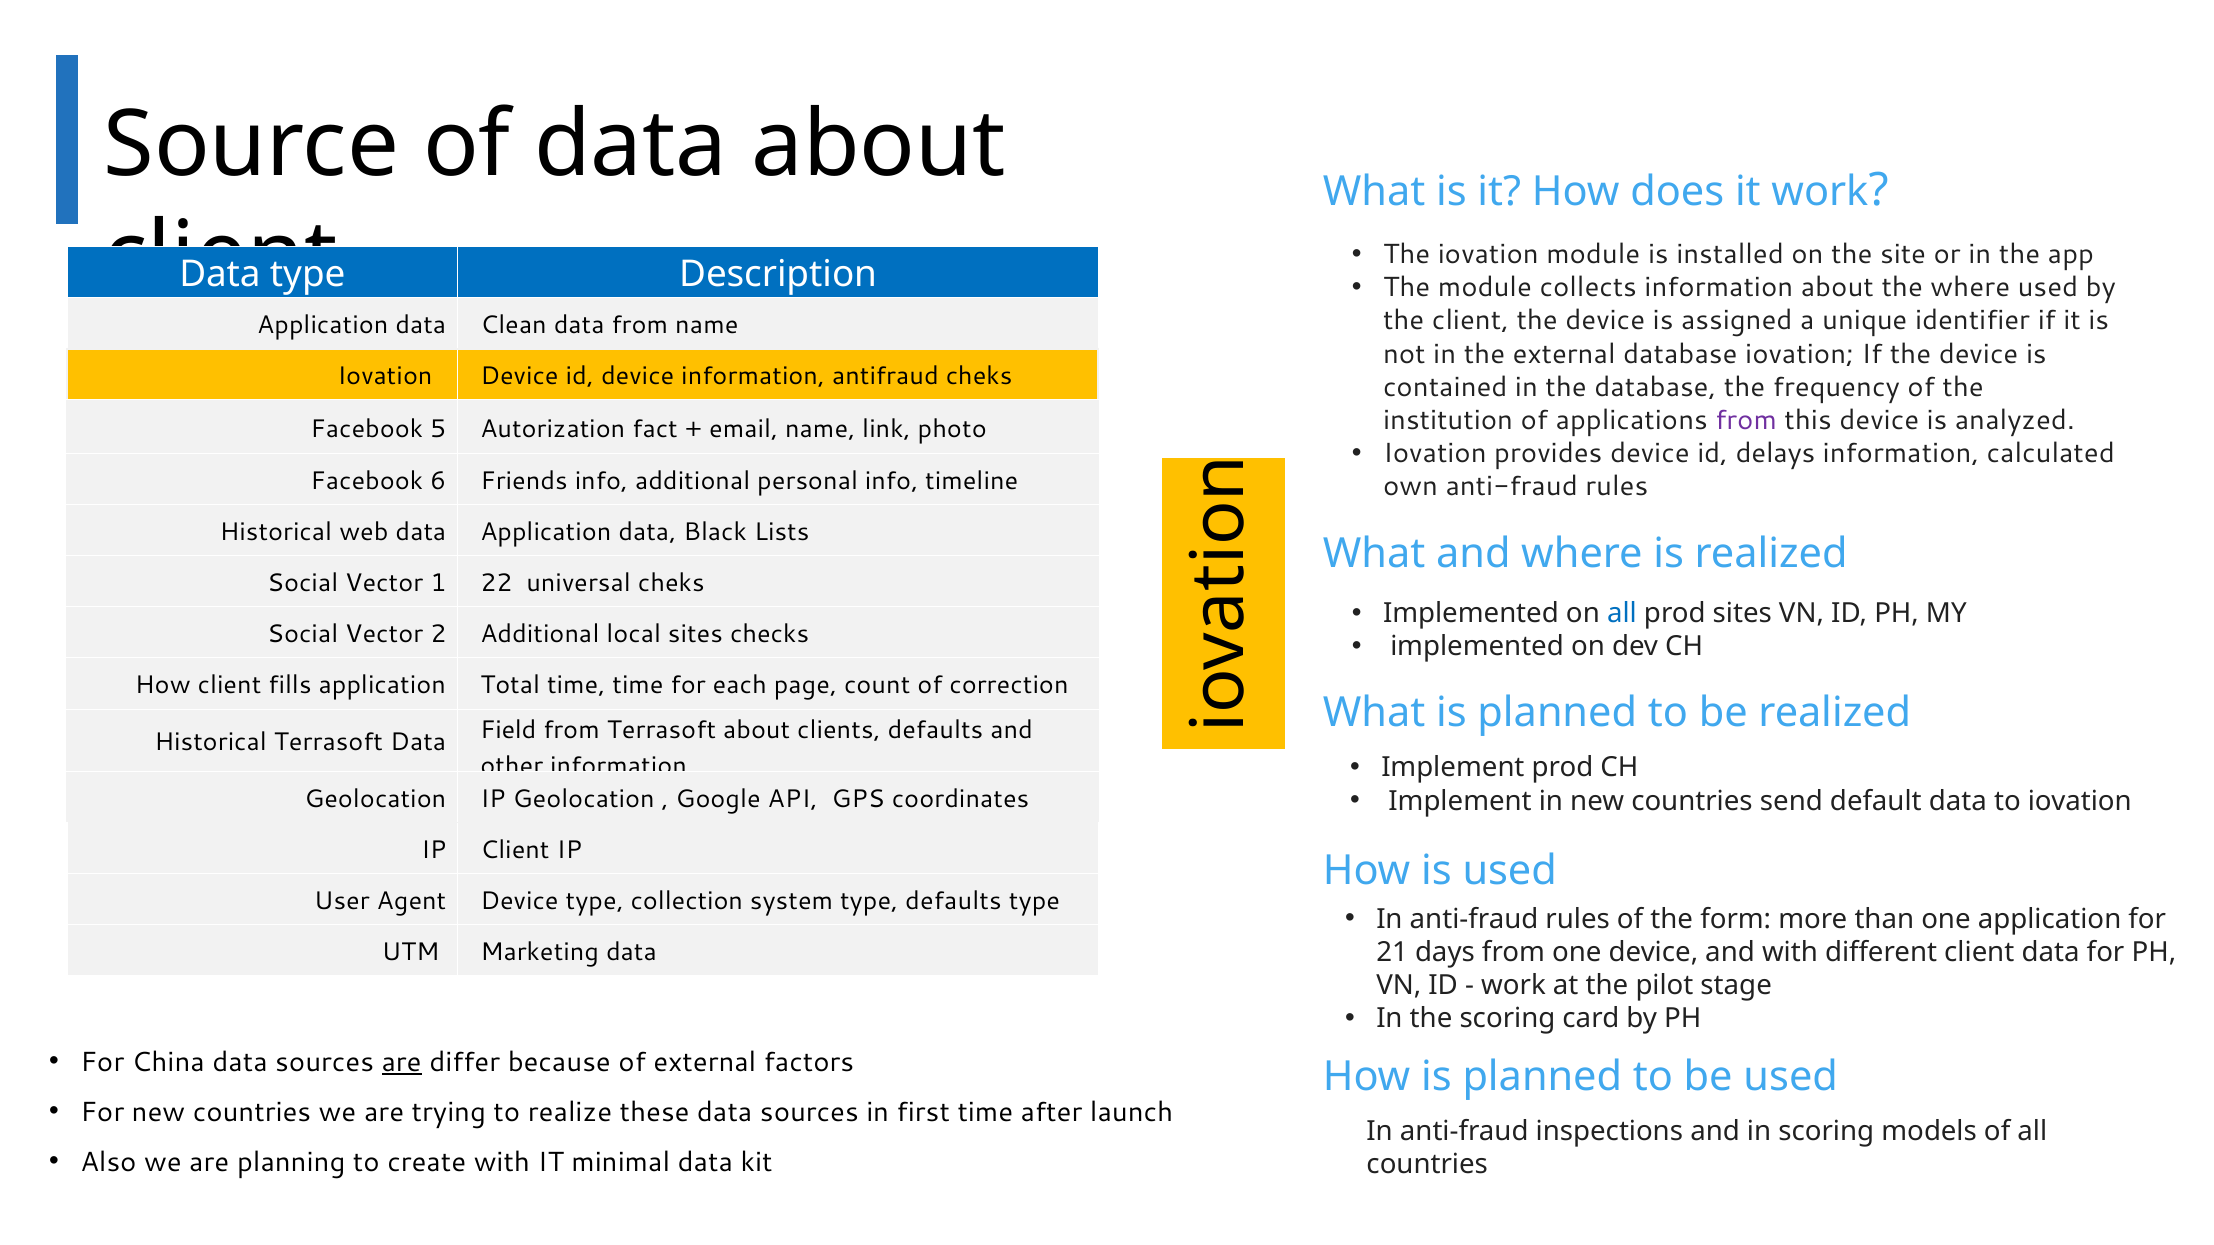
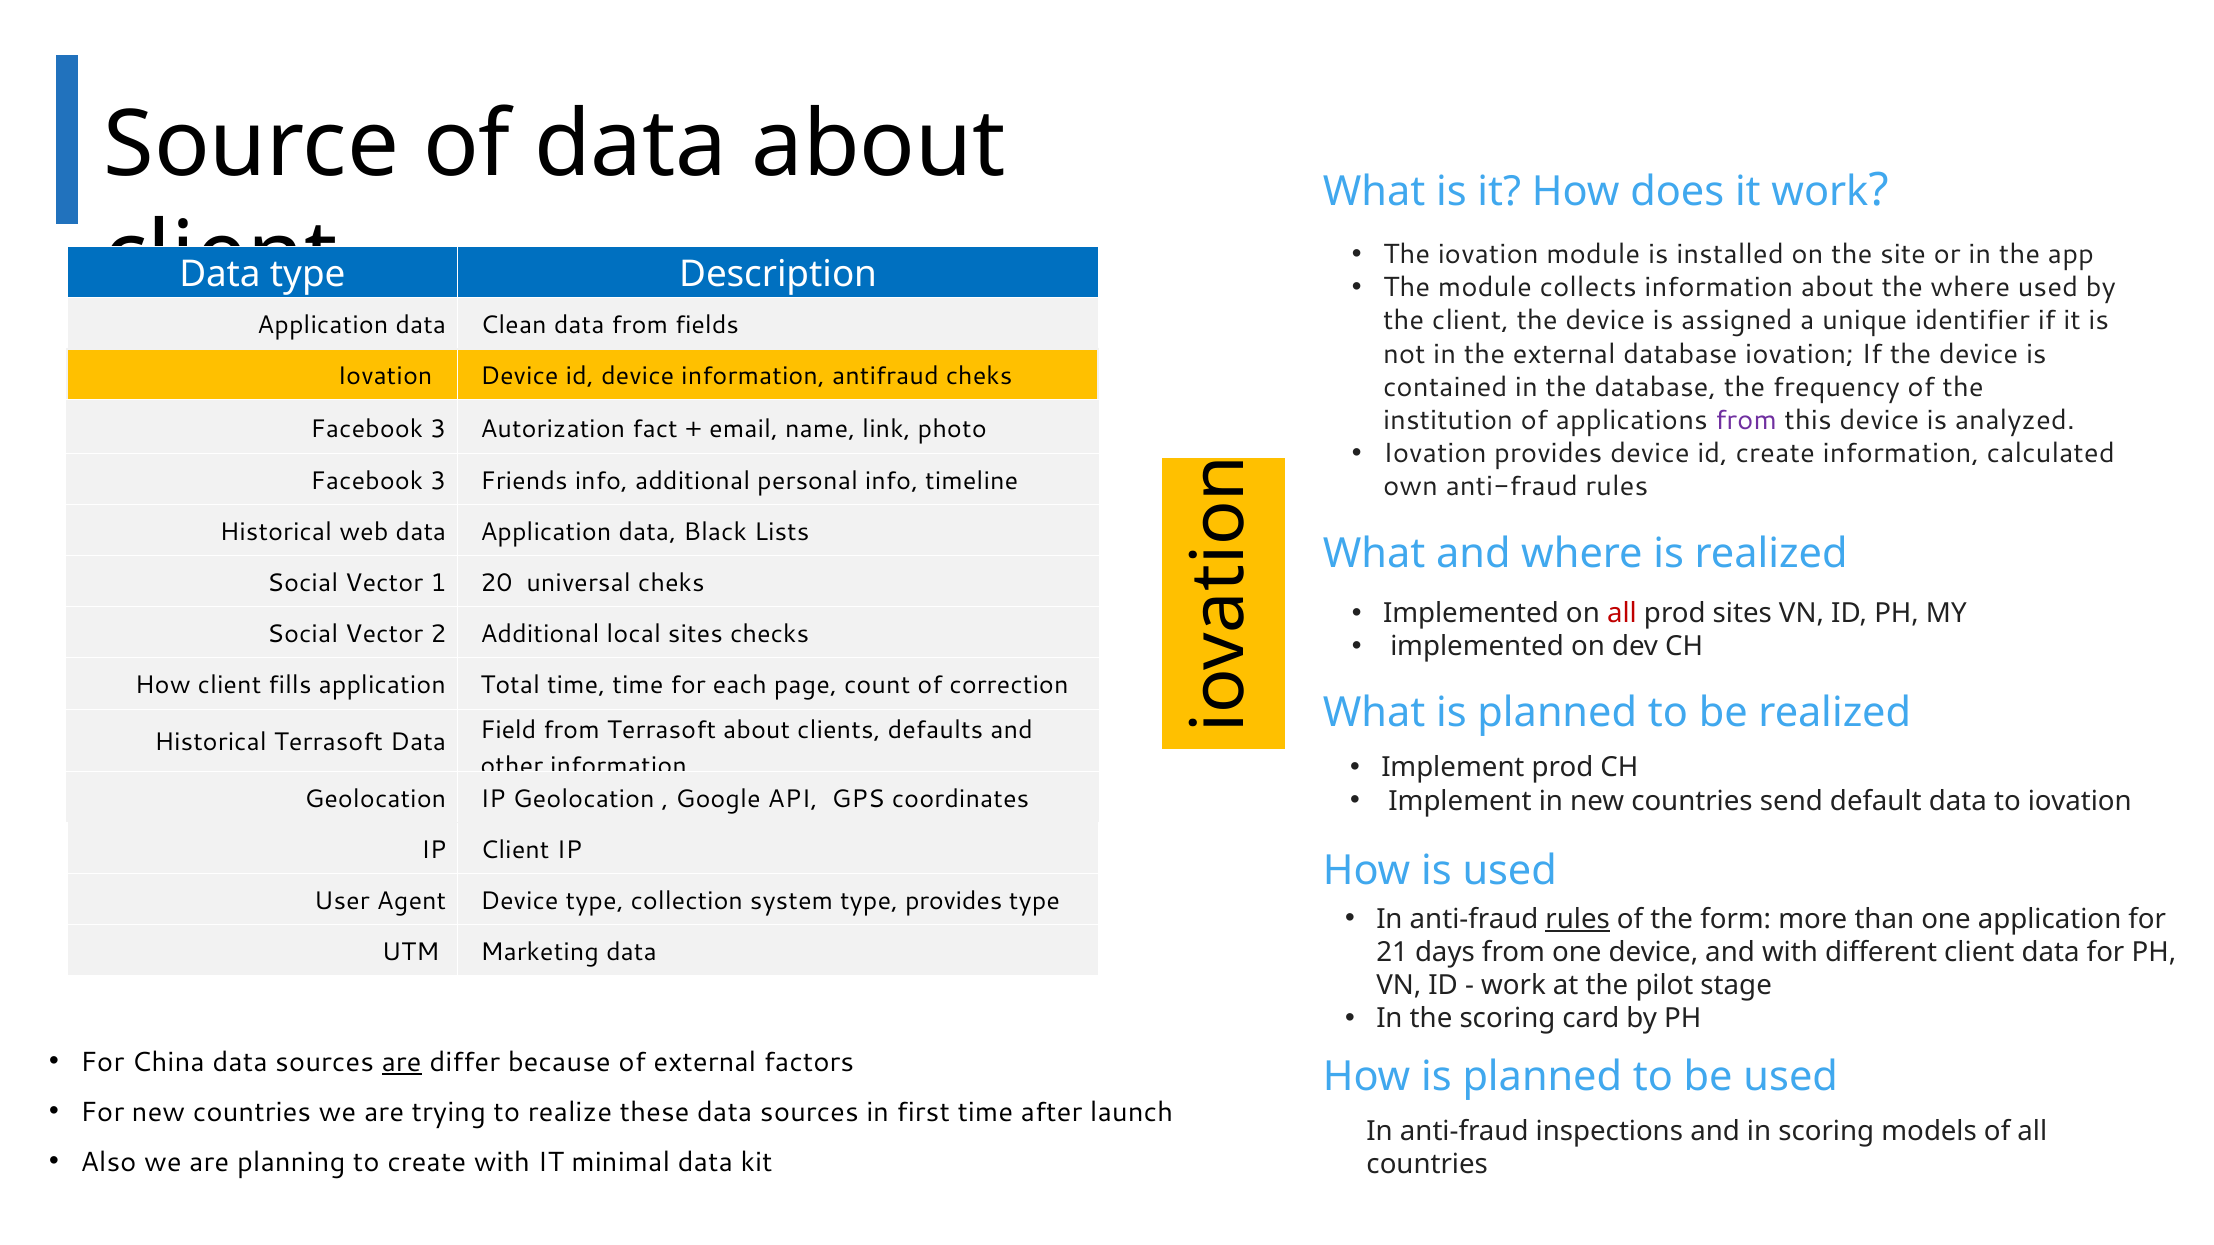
from name: name -> fields
5 at (438, 429): 5 -> 3
id delays: delays -> create
6 at (438, 481): 6 -> 3
22: 22 -> 20
all at (1622, 614) colour: blue -> red
type defaults: defaults -> provides
rules at (1578, 920) underline: none -> present
